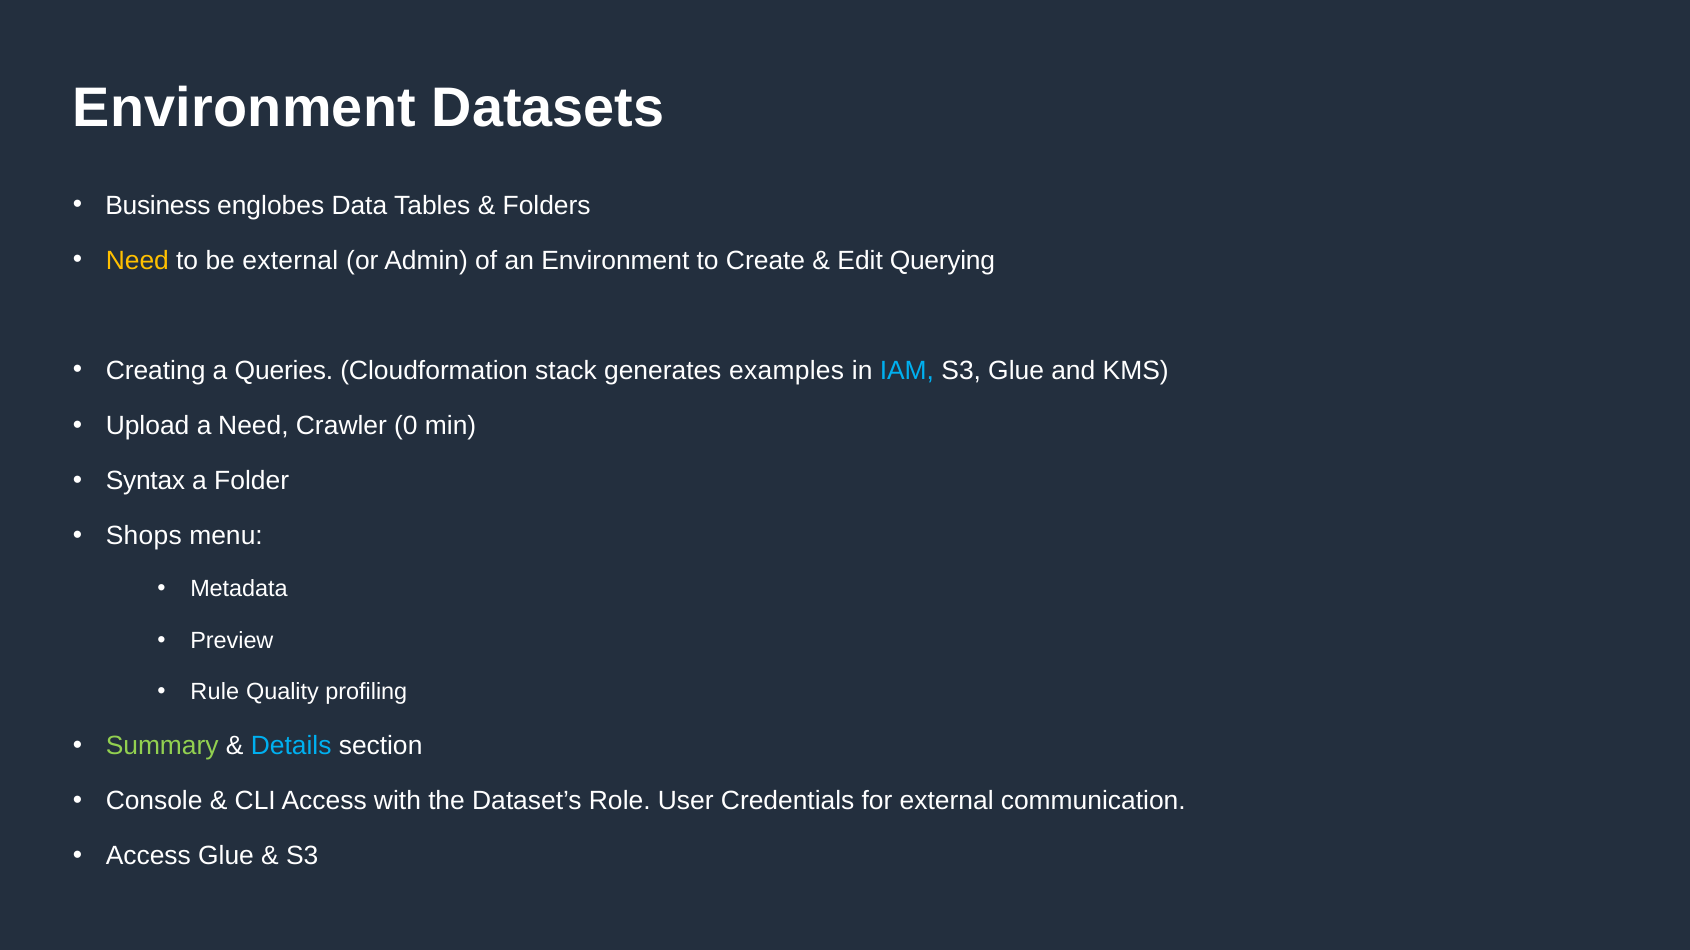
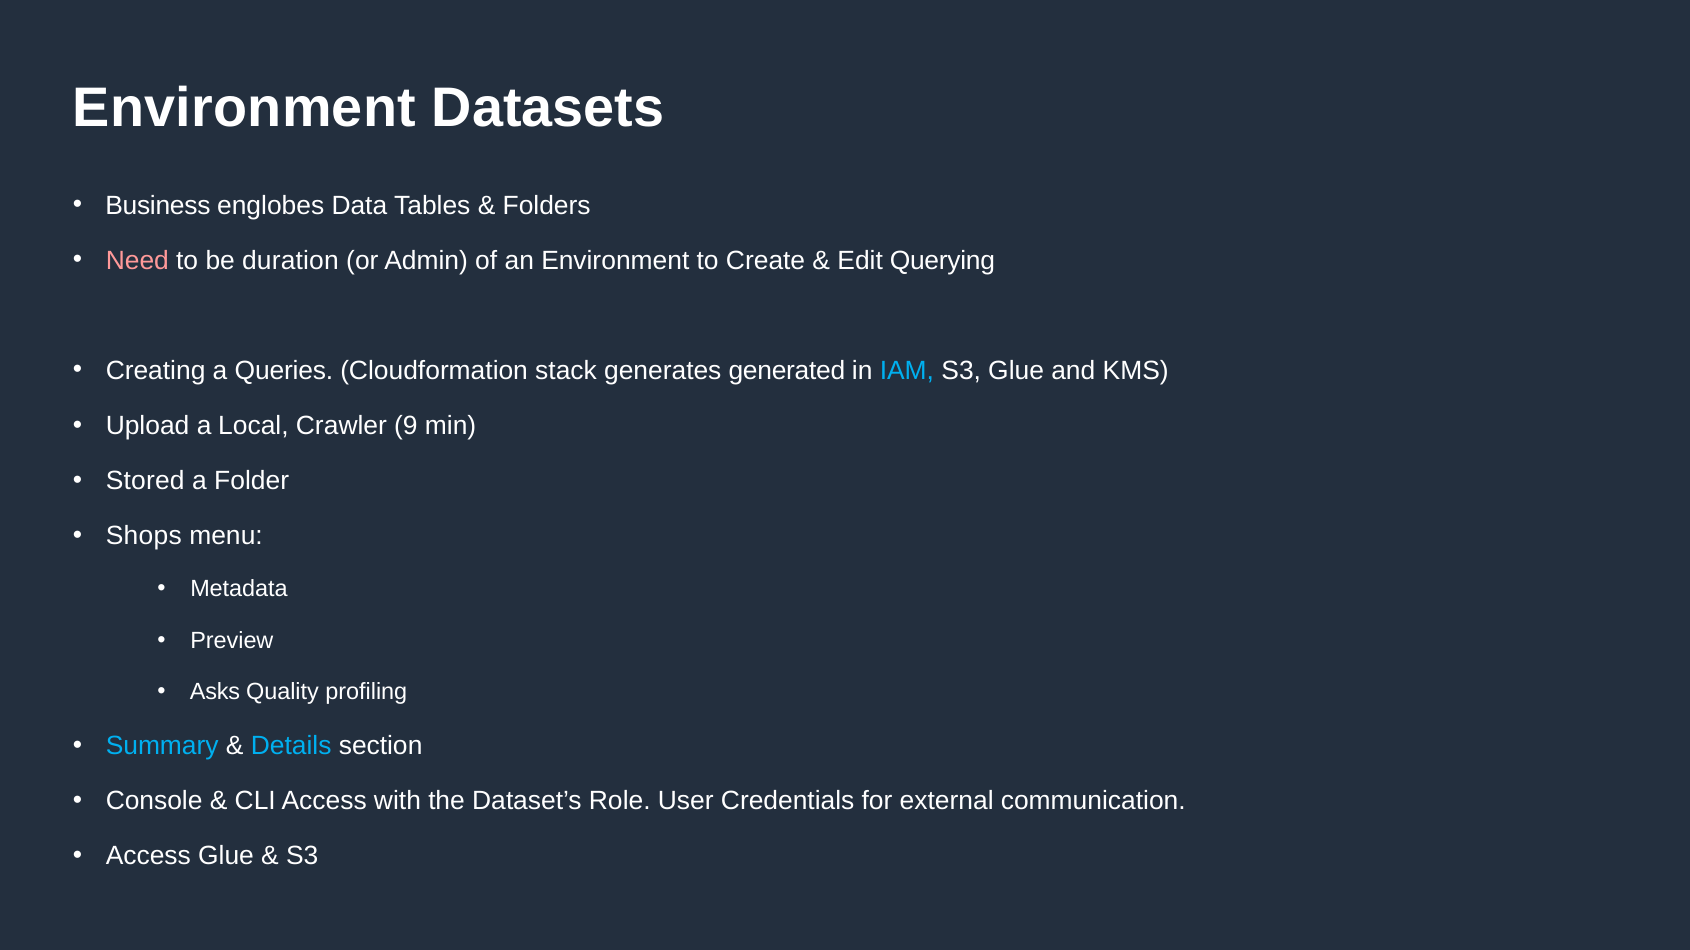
Need at (137, 261) colour: yellow -> pink
be external: external -> duration
examples: examples -> generated
a Need: Need -> Local
0: 0 -> 9
Syntax: Syntax -> Stored
Rule: Rule -> Asks
Summary colour: light green -> light blue
